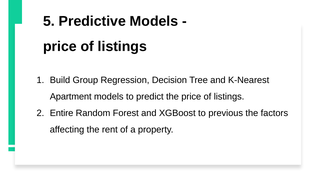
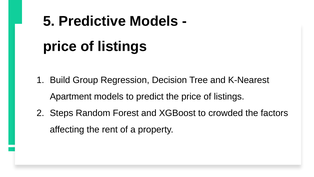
Entire: Entire -> Steps
previous: previous -> crowded
